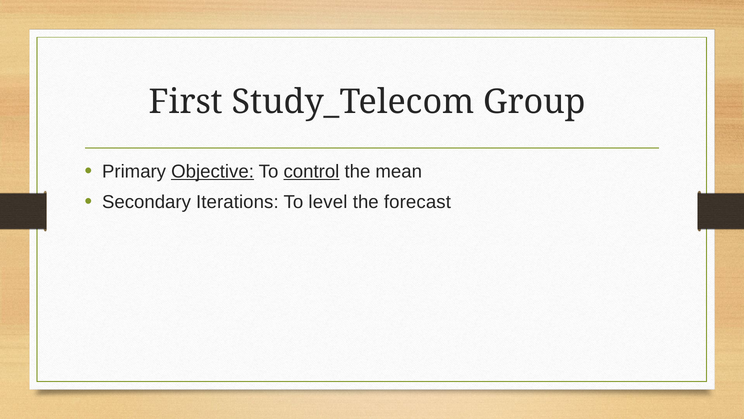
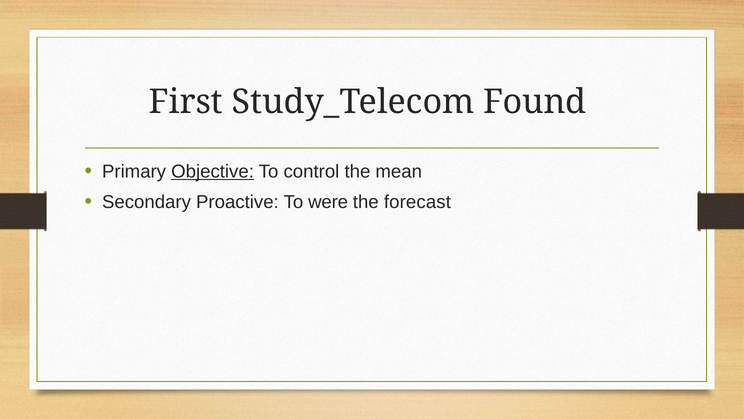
Group: Group -> Found
control underline: present -> none
Iterations: Iterations -> Proactive
level: level -> were
